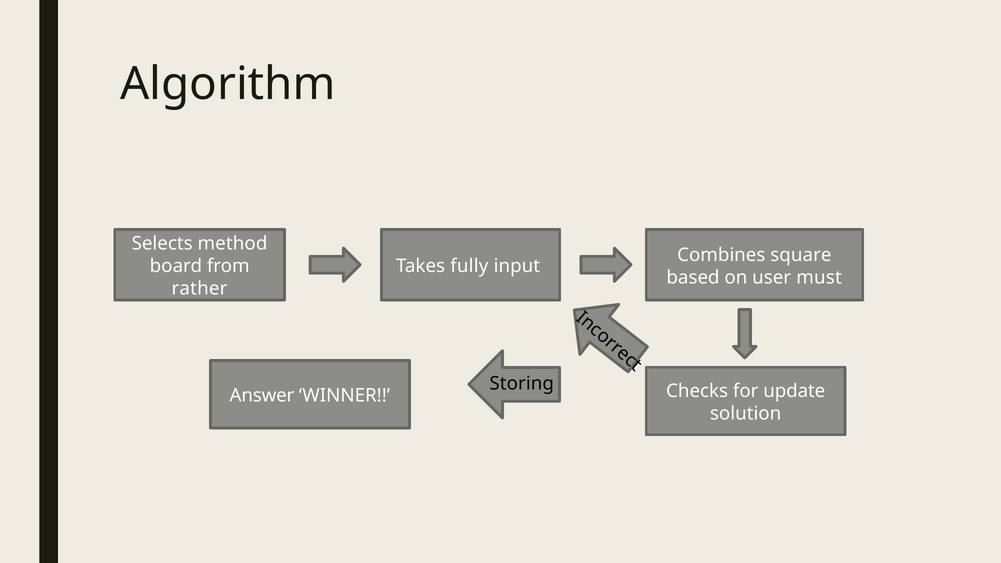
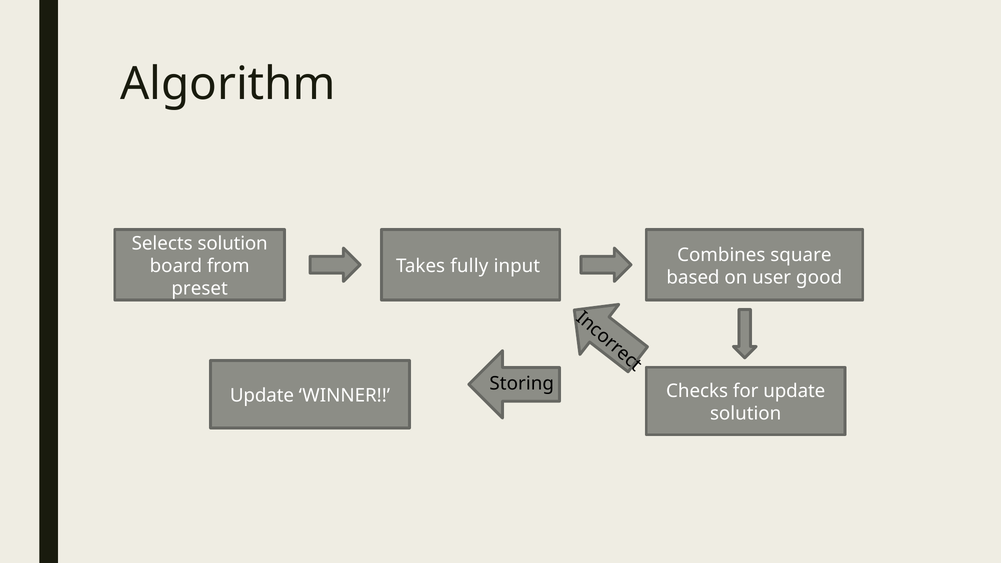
Selects method: method -> solution
must: must -> good
rather: rather -> preset
Answer at (262, 396): Answer -> Update
